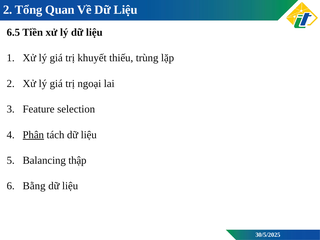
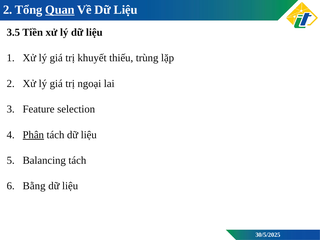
Quan underline: none -> present
6.5: 6.5 -> 3.5
Balancing thập: thập -> tách
